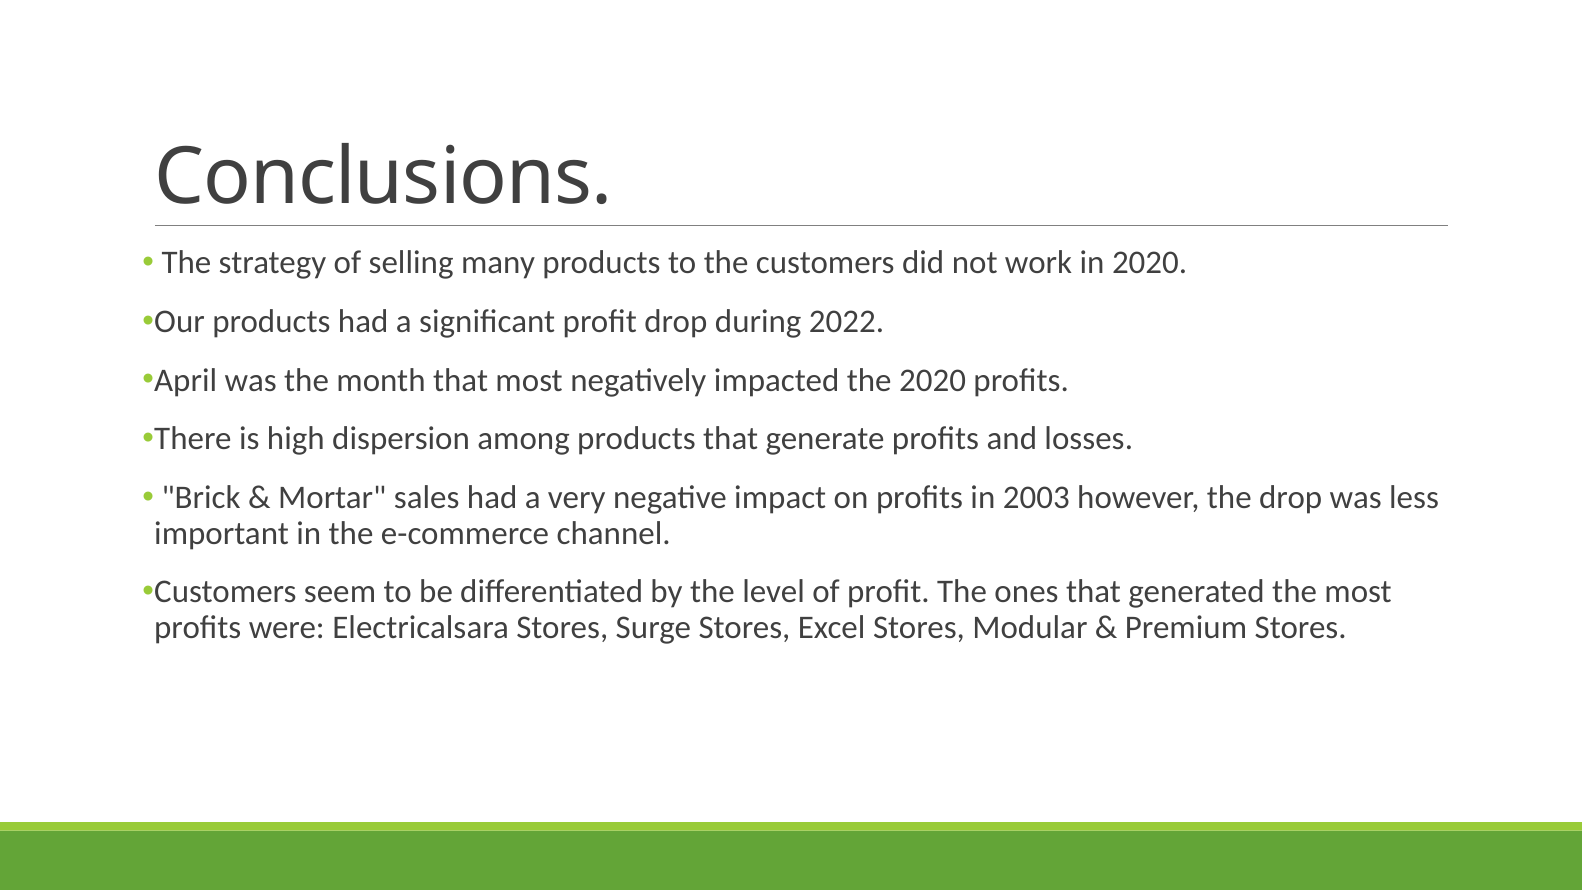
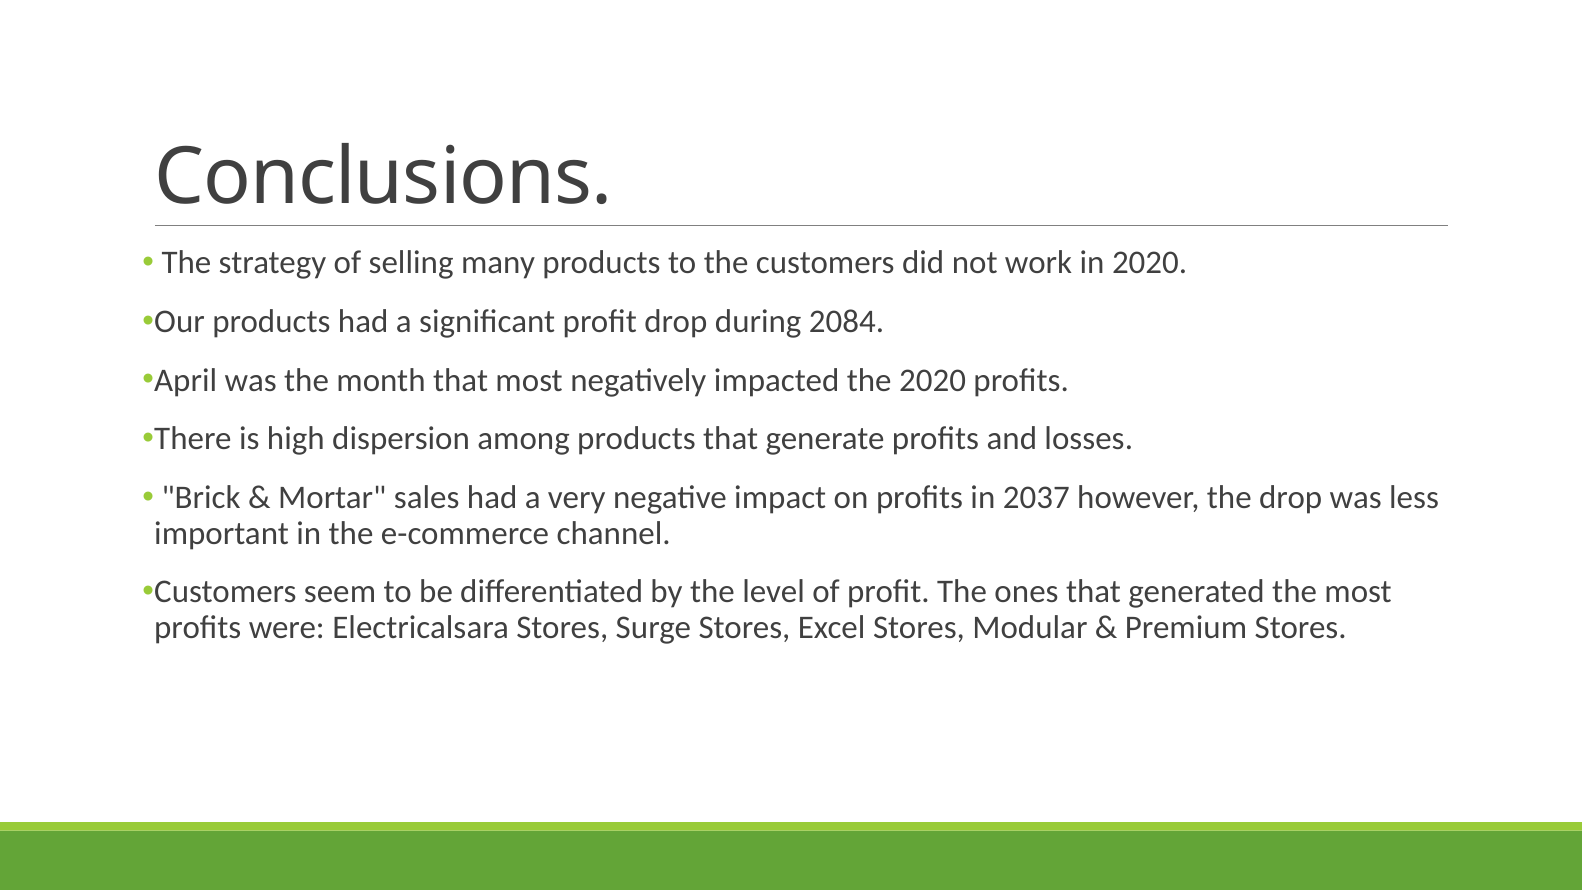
2022: 2022 -> 2084
2003: 2003 -> 2037
